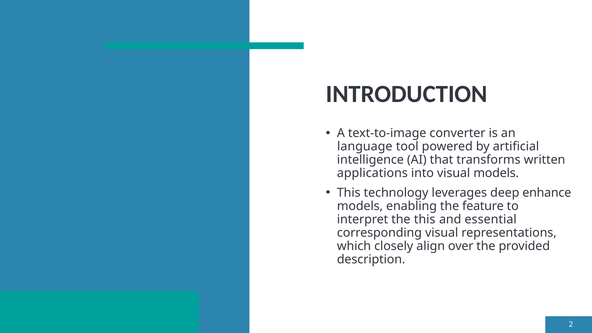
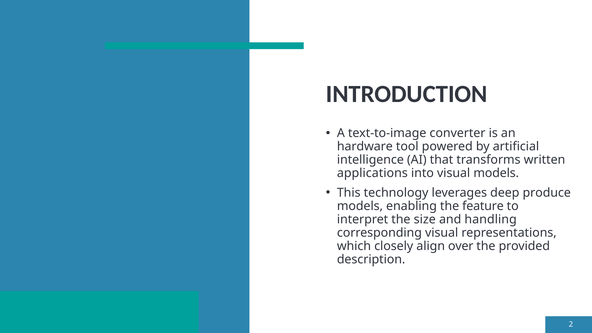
language: language -> hardware
enhance: enhance -> produce
the this: this -> size
essential: essential -> handling
